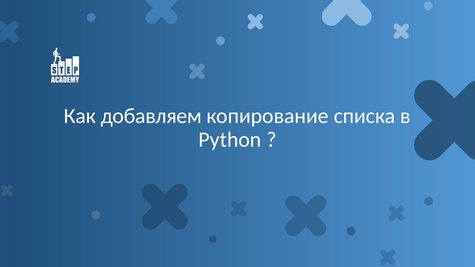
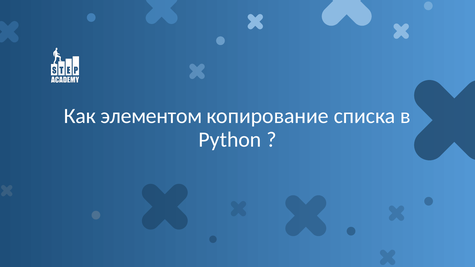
добавляем: добавляем -> элементом
